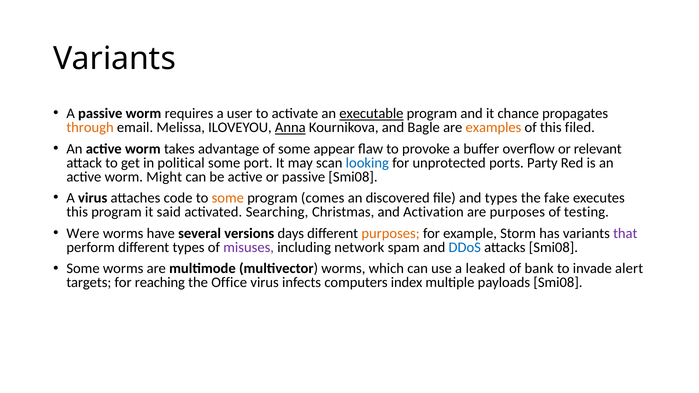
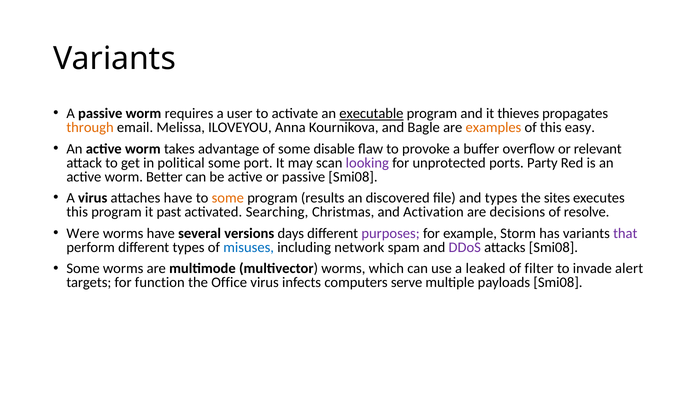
chance: chance -> thieves
Anna underline: present -> none
filed: filed -> easy
appear: appear -> disable
looking colour: blue -> purple
Might: Might -> Better
attaches code: code -> have
comes: comes -> results
fake: fake -> sites
said: said -> past
are purposes: purposes -> decisions
testing: testing -> resolve
purposes at (391, 233) colour: orange -> purple
misuses colour: purple -> blue
DDoS colour: blue -> purple
bank: bank -> filter
reaching: reaching -> function
index: index -> serve
